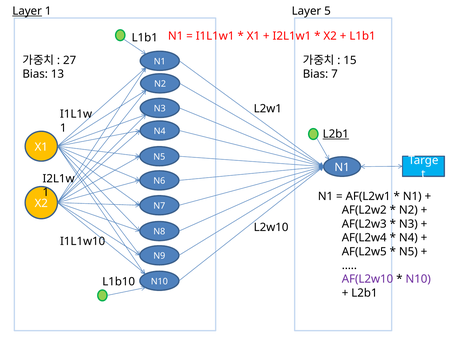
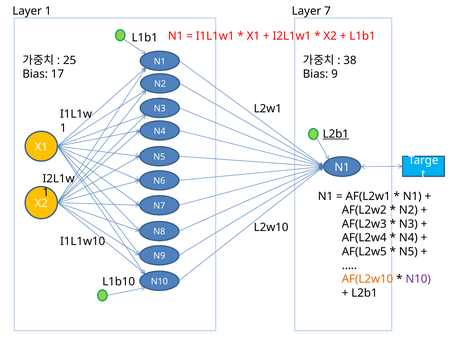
5: 5 -> 7
Layer at (27, 11) underline: present -> none
27: 27 -> 25
15: 15 -> 38
13: 13 -> 17
7: 7 -> 9
AF(L2w10 colour: purple -> orange
